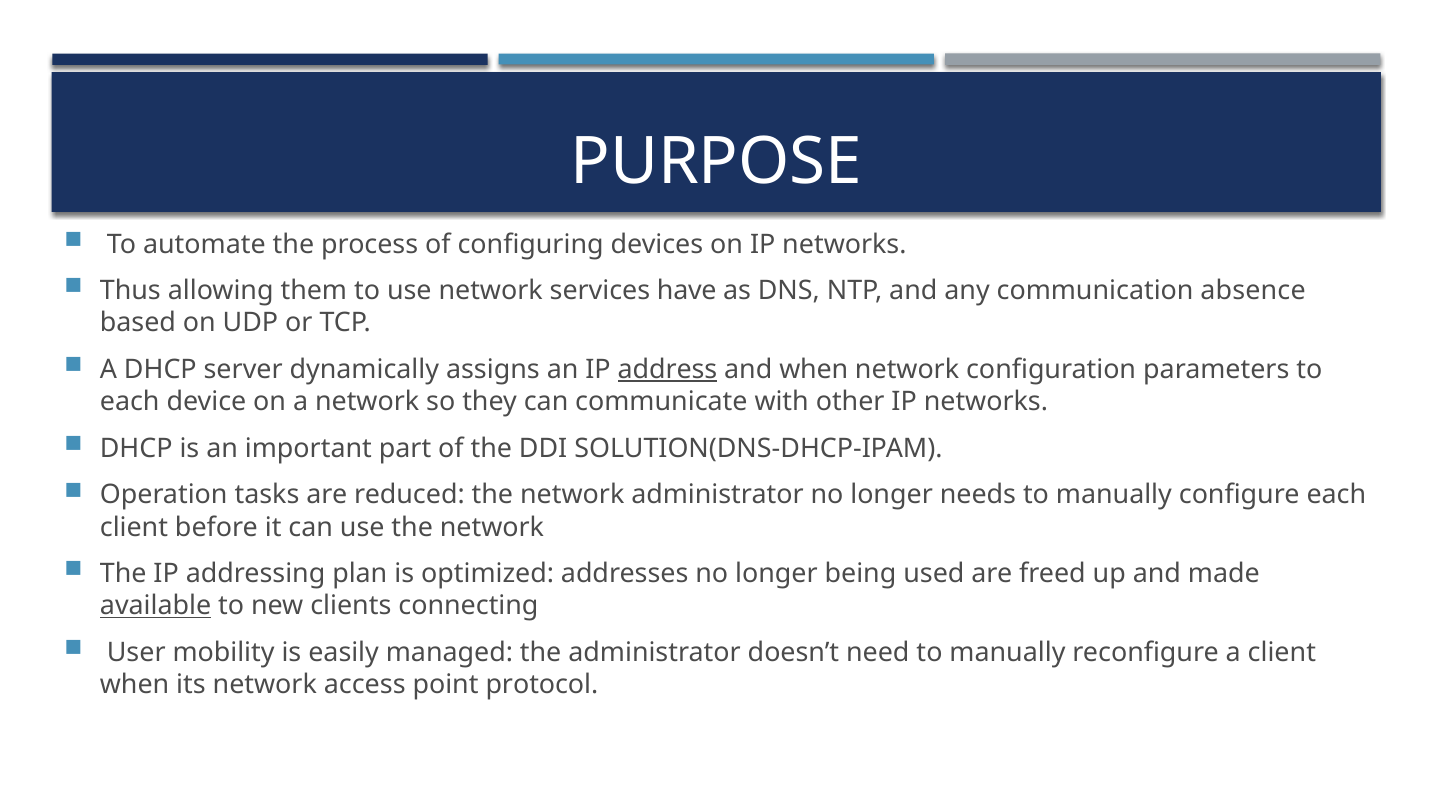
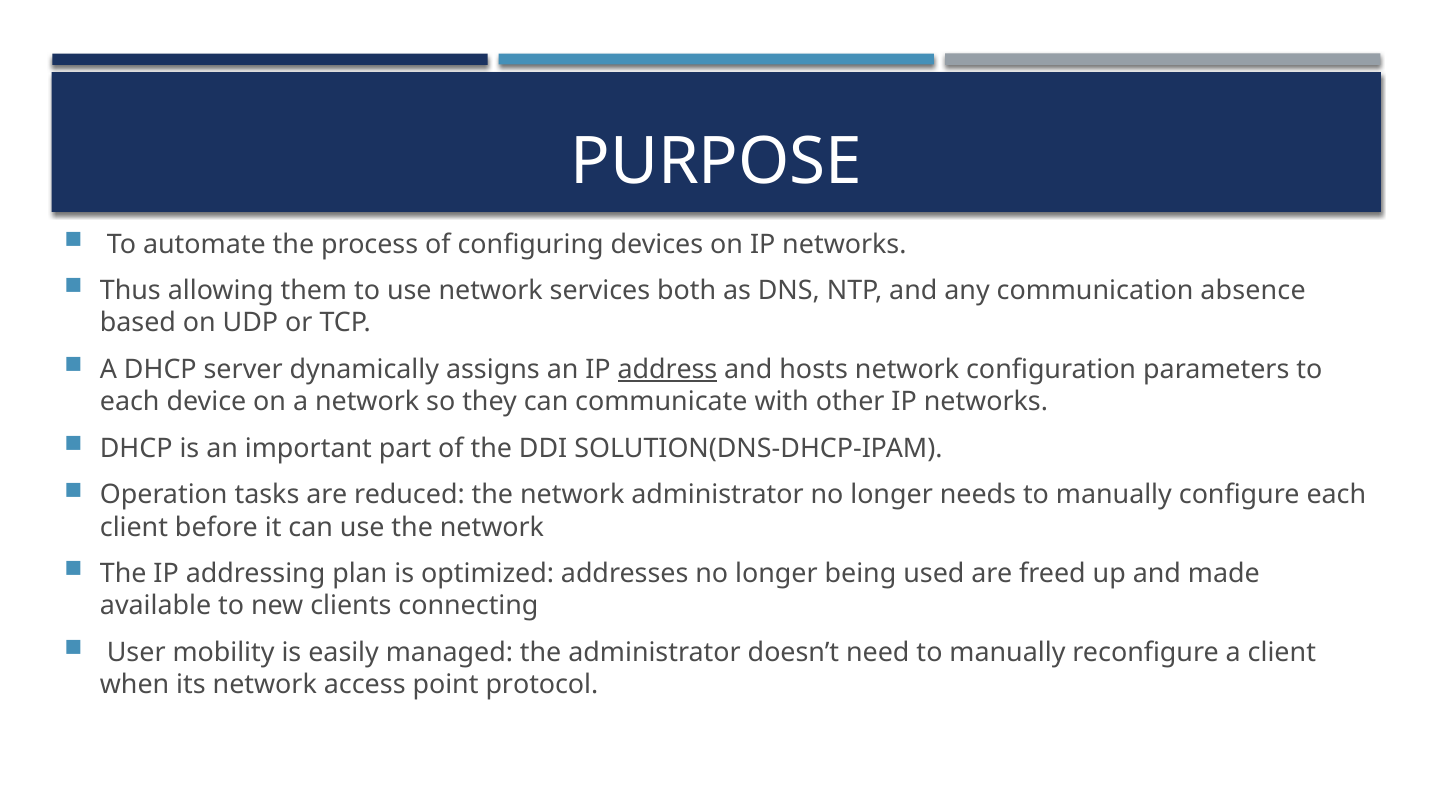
have: have -> both
and when: when -> hosts
available underline: present -> none
